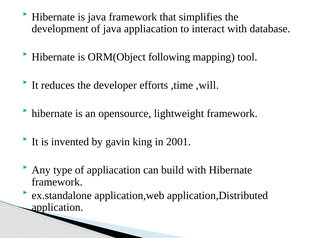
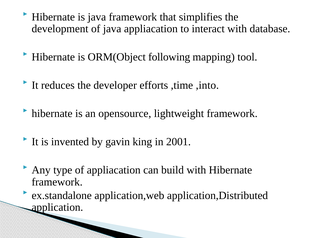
,will: ,will -> ,into
